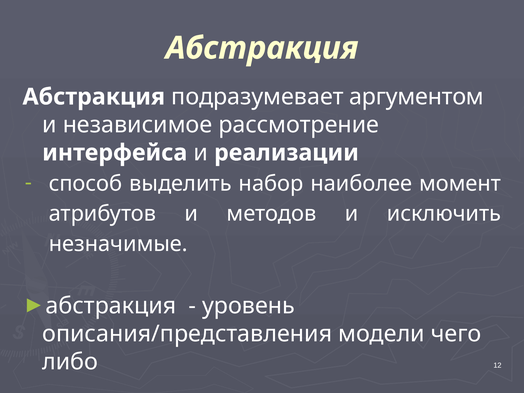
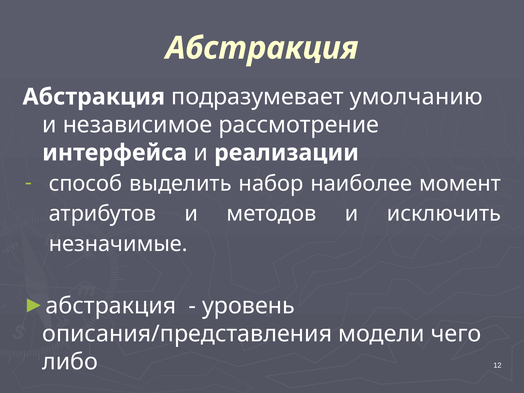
аргументом: аргументом -> умолчанию
